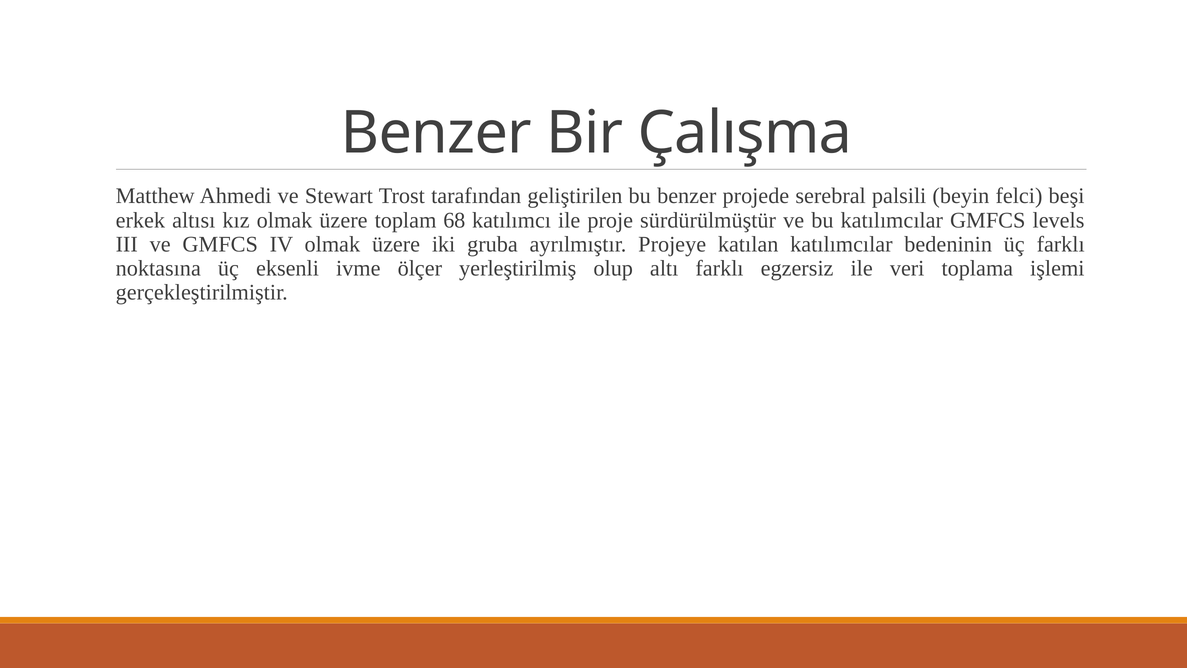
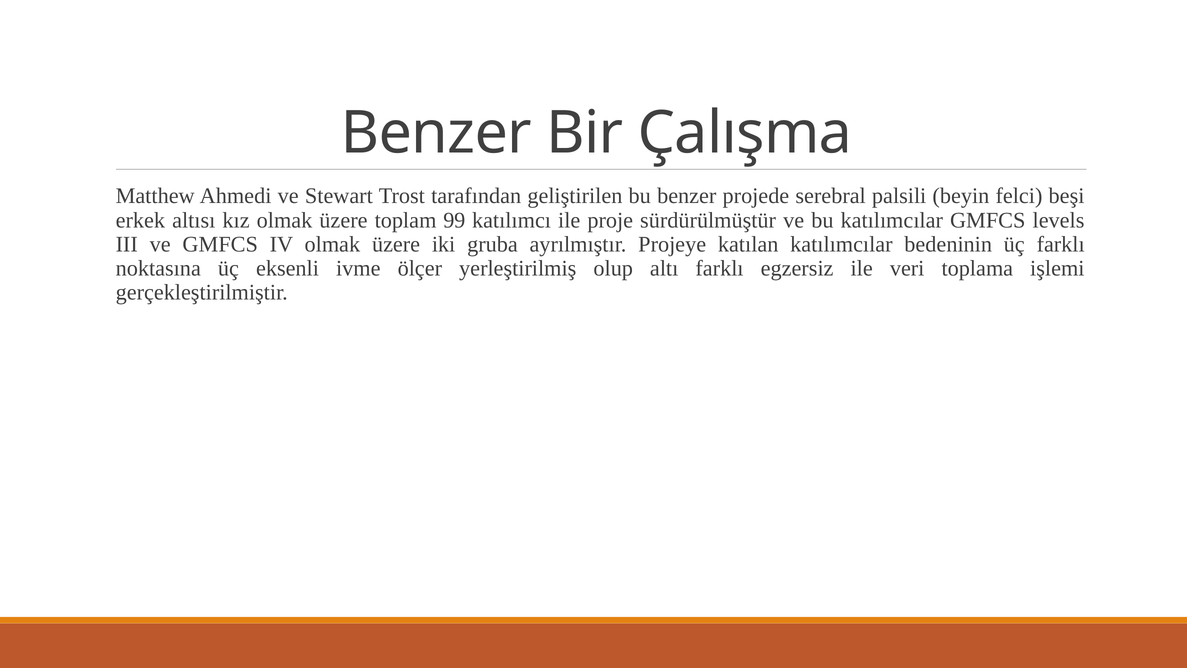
68: 68 -> 99
